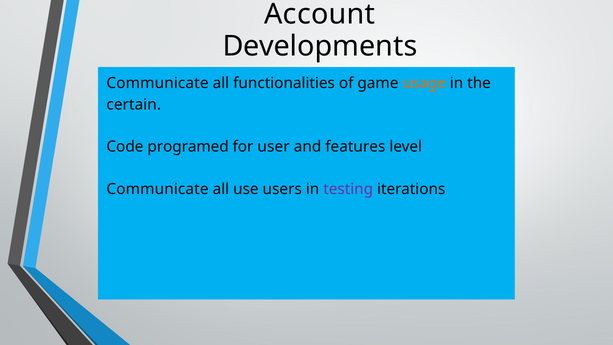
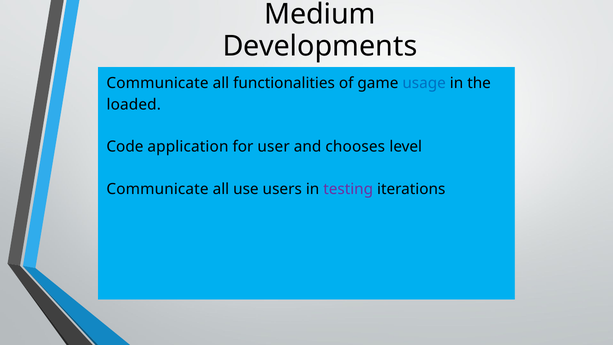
Account: Account -> Medium
usage colour: orange -> blue
certain: certain -> loaded
programed: programed -> application
features: features -> chooses
